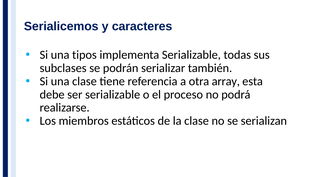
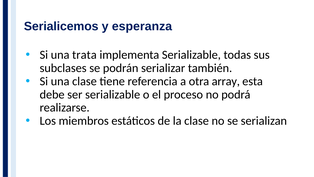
caracteres: caracteres -> esperanza
tipos: tipos -> trata
